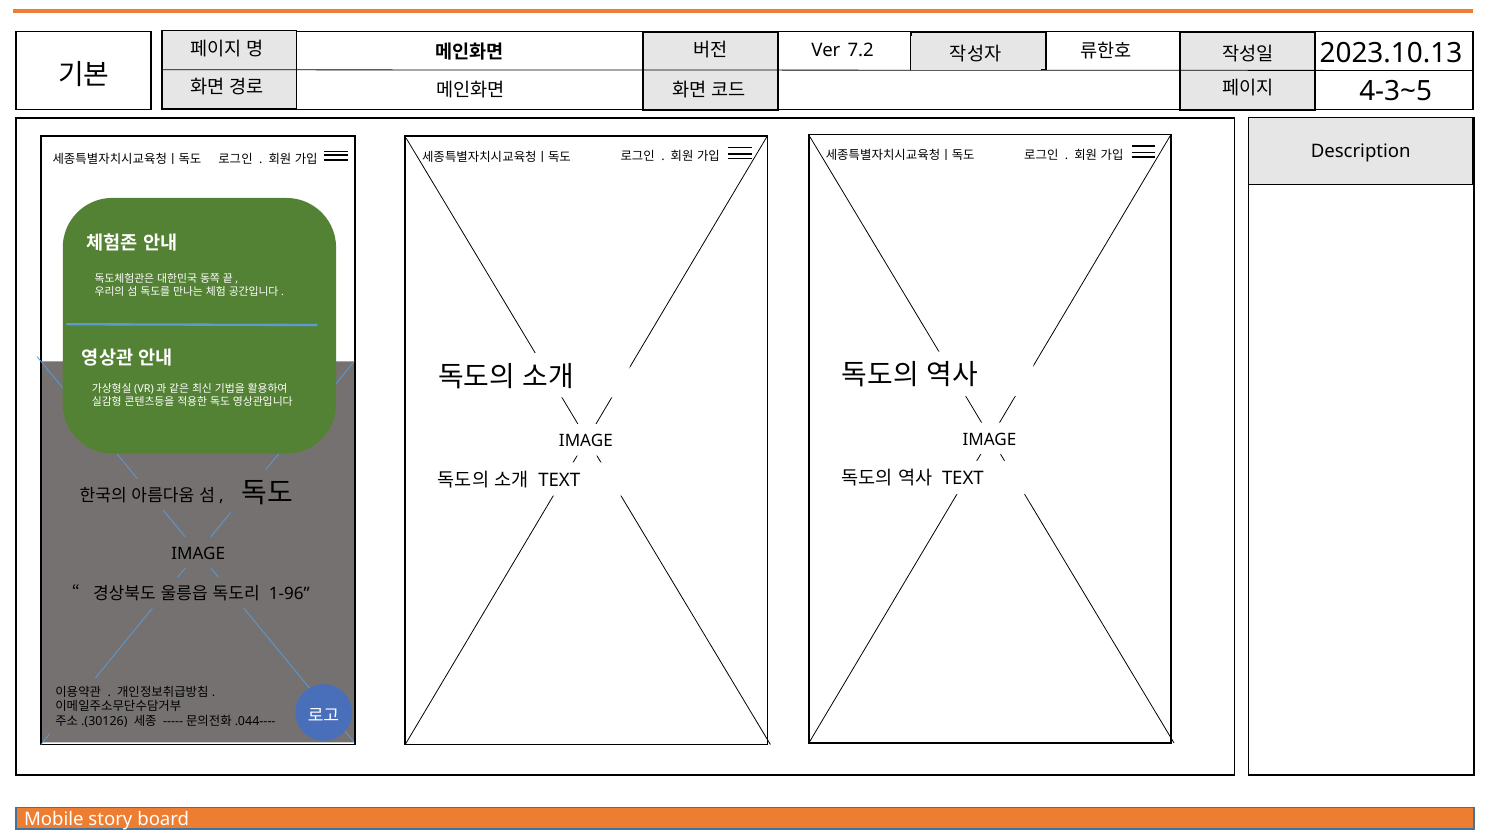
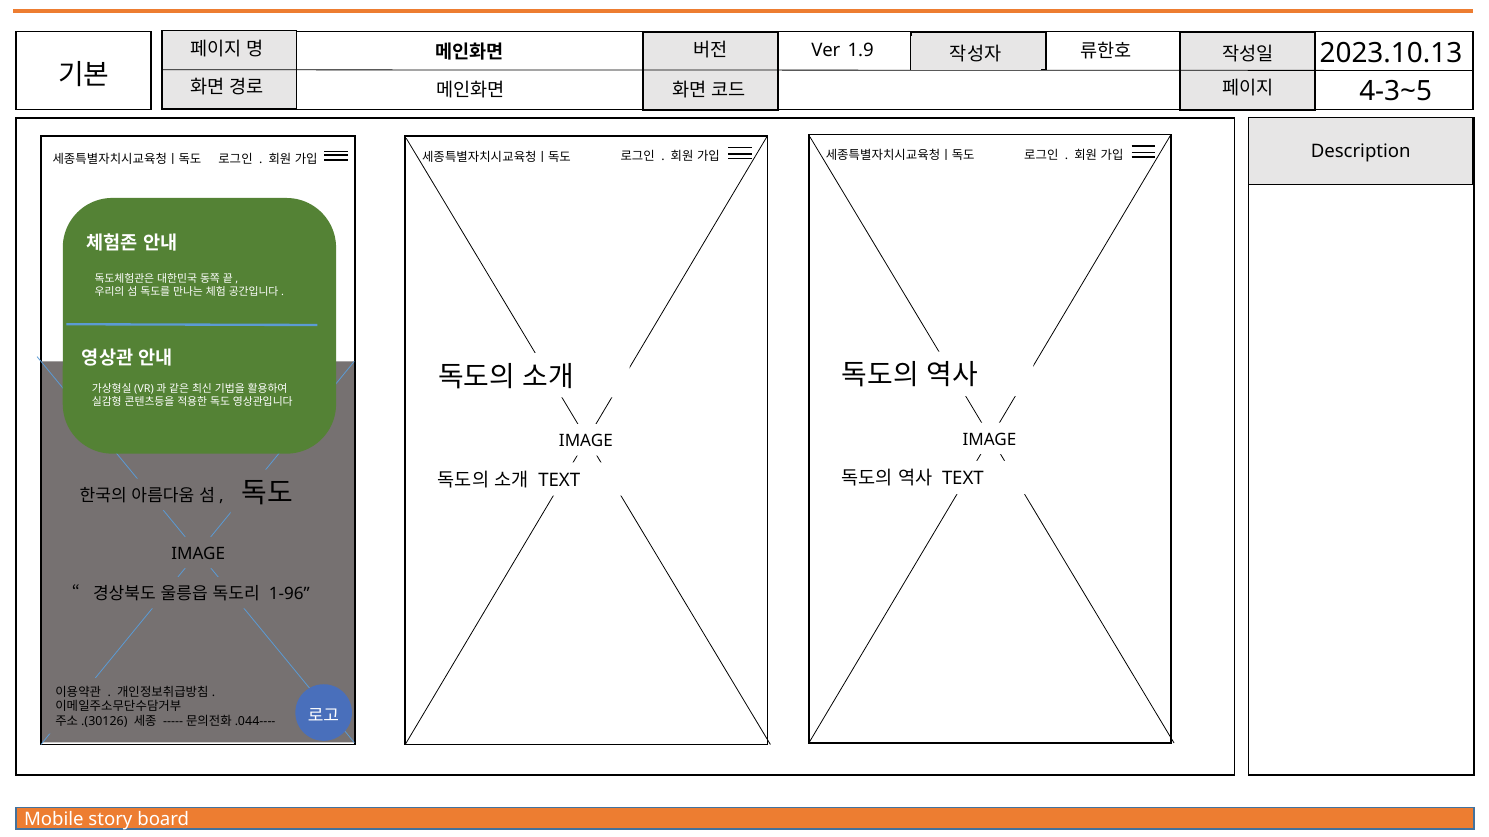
7.2: 7.2 -> 1.9
